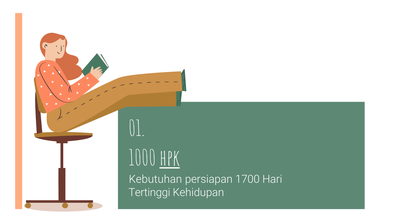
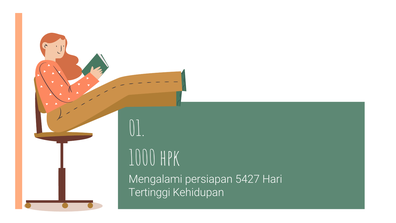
hpk underline: present -> none
Kebutuhan: Kebutuhan -> Mengalami
1700: 1700 -> 5427
